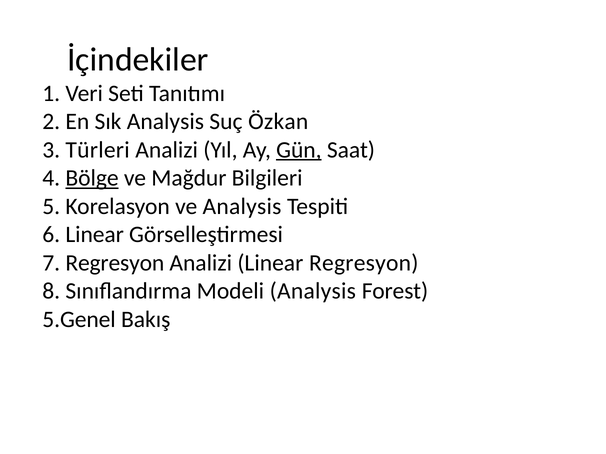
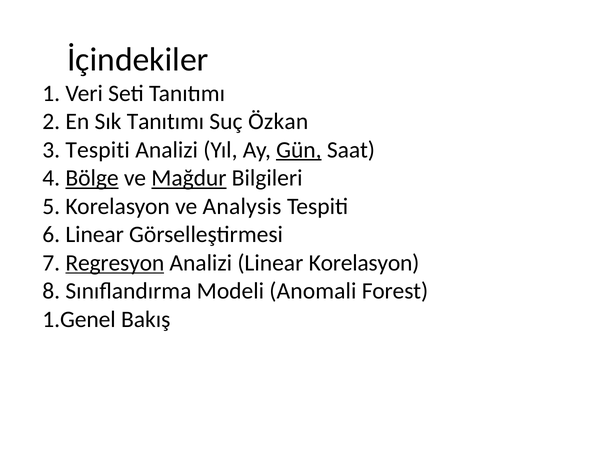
Sık Analysis: Analysis -> Tanıtımı
3 Türleri: Türleri -> Tespiti
Mağdur underline: none -> present
Regresyon at (115, 263) underline: none -> present
Linear Regresyon: Regresyon -> Korelasyon
Modeli Analysis: Analysis -> Anomali
5.Genel: 5.Genel -> 1.Genel
